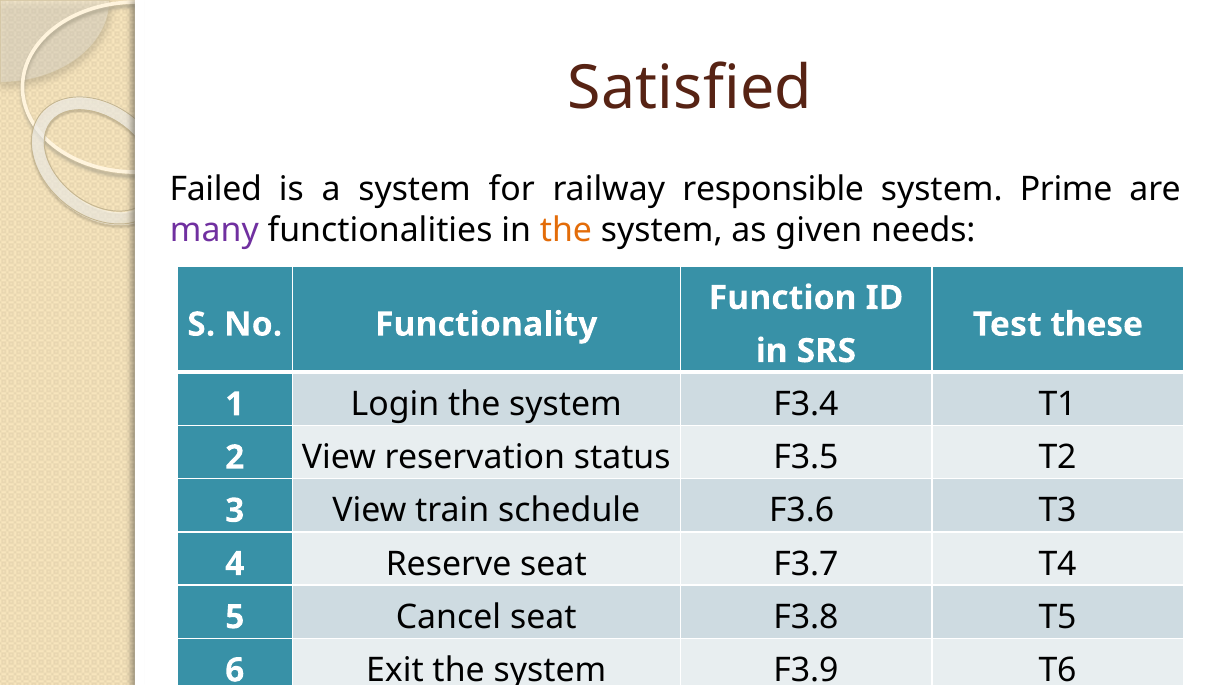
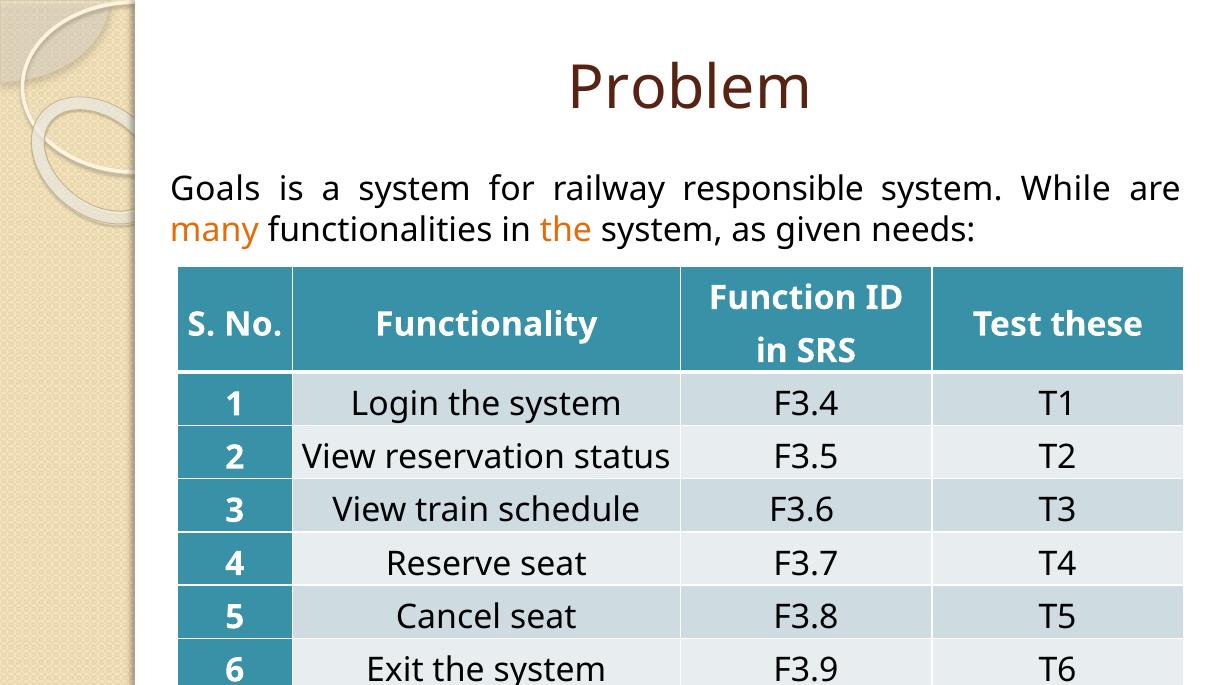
Satisfied: Satisfied -> Problem
Failed: Failed -> Goals
Prime: Prime -> While
many colour: purple -> orange
